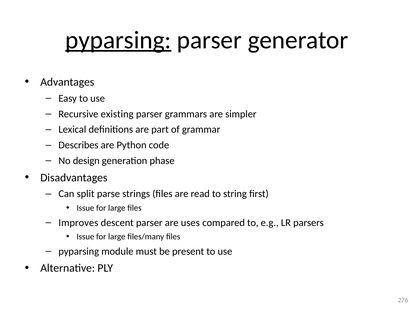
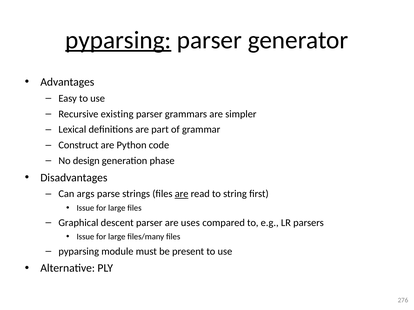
Describes: Describes -> Construct
split: split -> args
are at (182, 194) underline: none -> present
Improves: Improves -> Graphical
